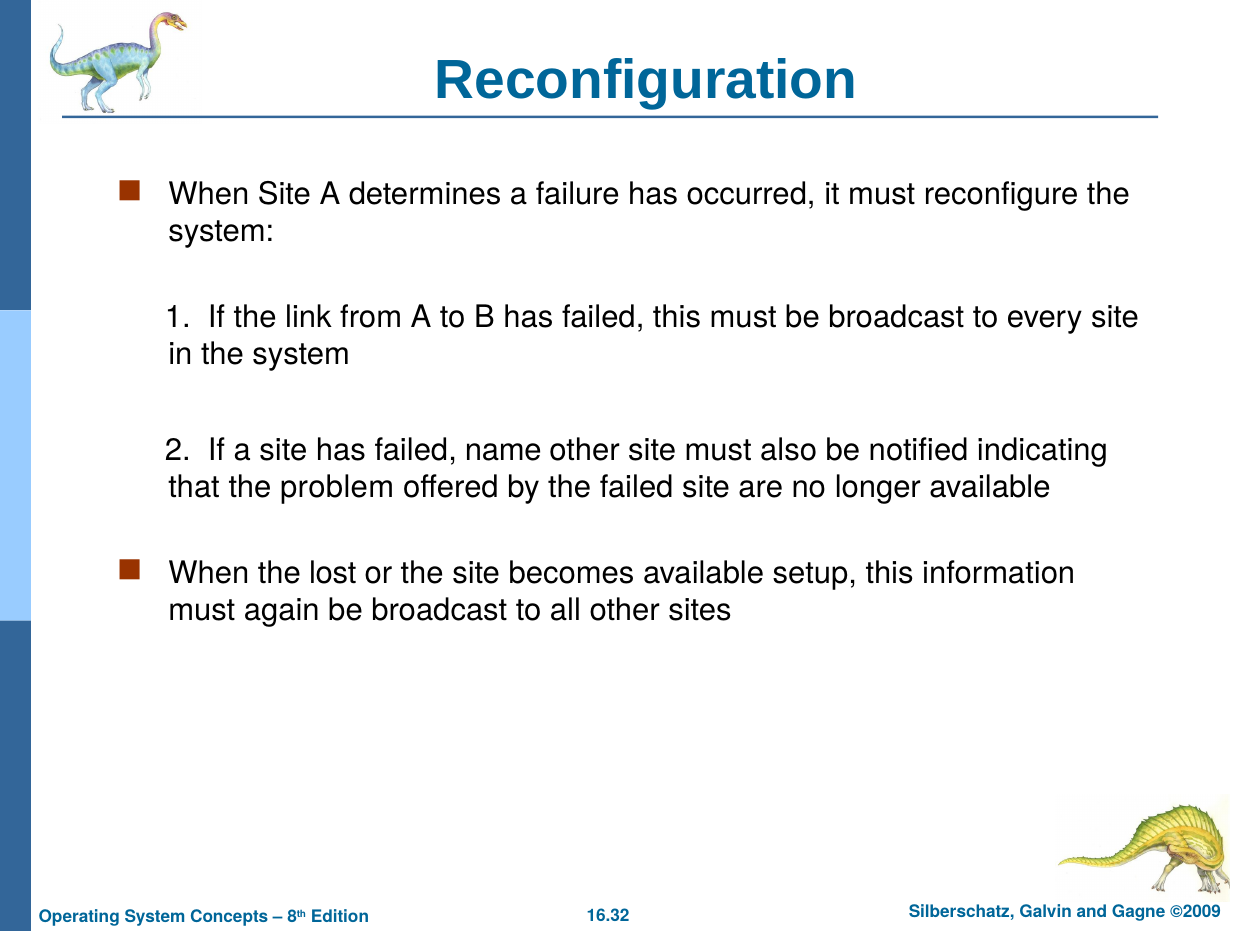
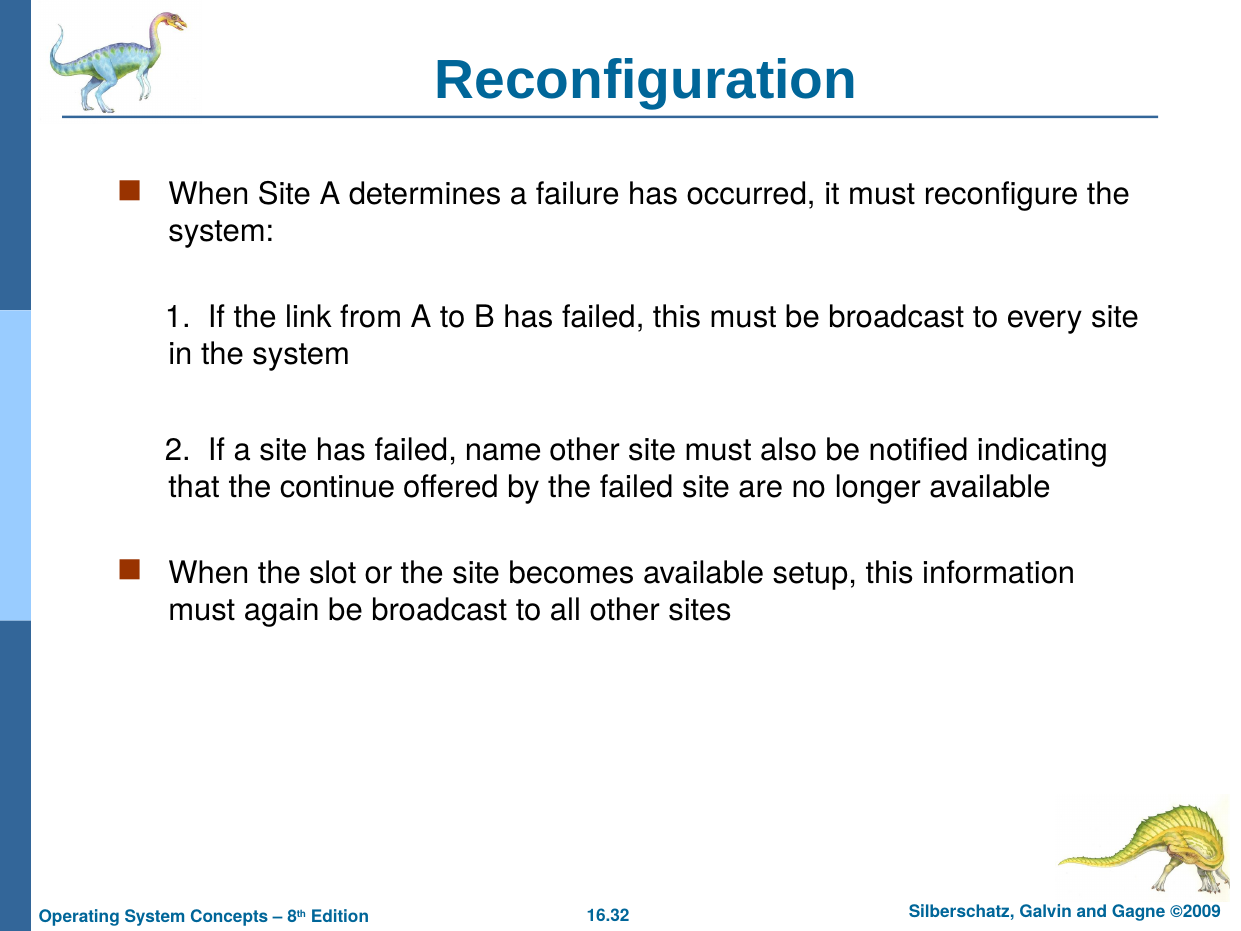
problem: problem -> continue
lost: lost -> slot
